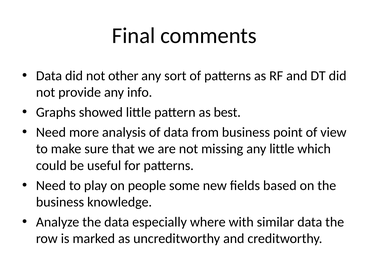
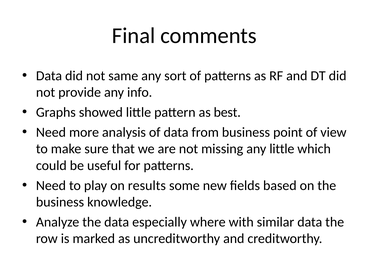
other: other -> same
people: people -> results
